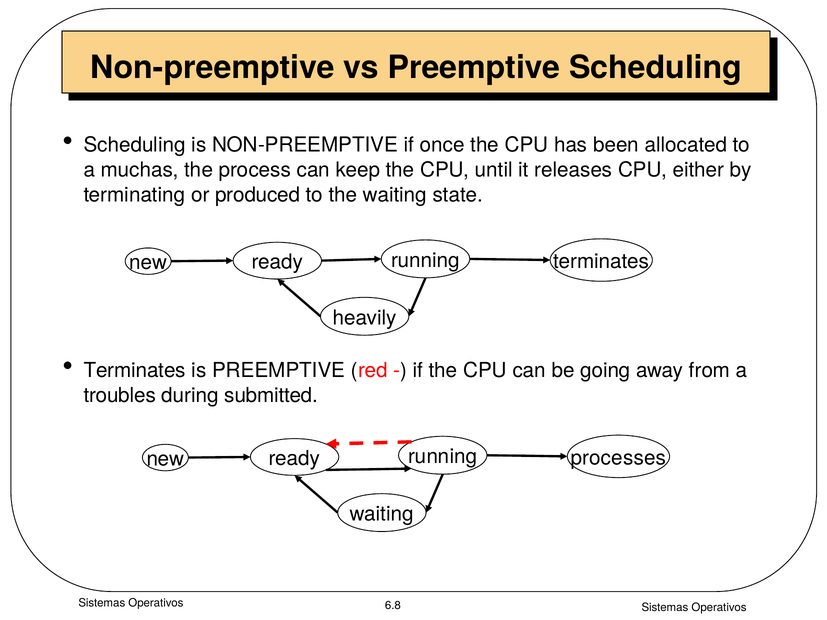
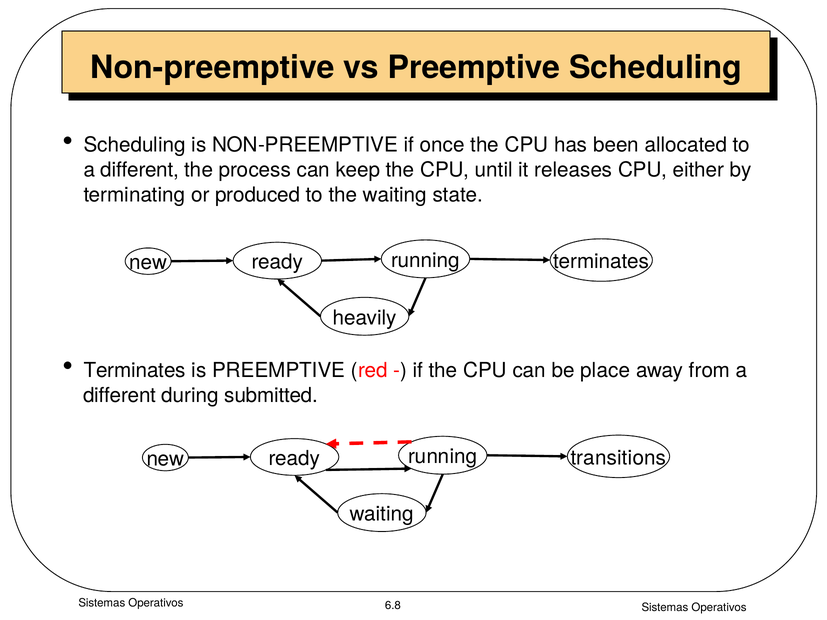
muchas at (140, 170): muchas -> different
going: going -> place
troubles at (120, 395): troubles -> different
processes: processes -> transitions
